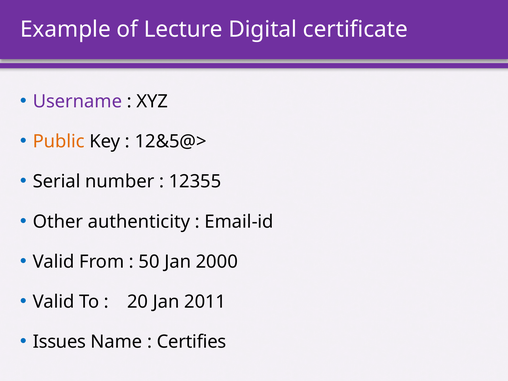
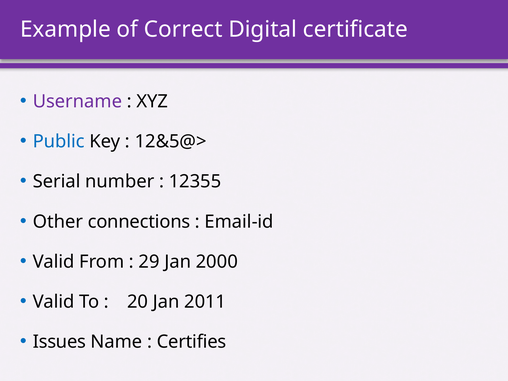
Lecture: Lecture -> Correct
Public colour: orange -> blue
authenticity: authenticity -> connections
50: 50 -> 29
